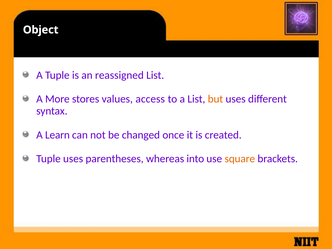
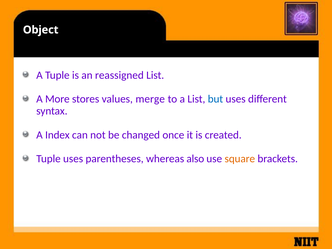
access: access -> merge
but colour: orange -> blue
Learn: Learn -> Index
into: into -> also
